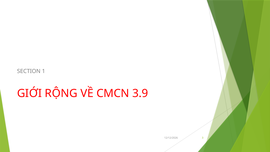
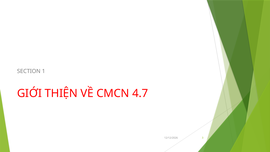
RỘNG: RỘNG -> THIỆN
3.9: 3.9 -> 4.7
